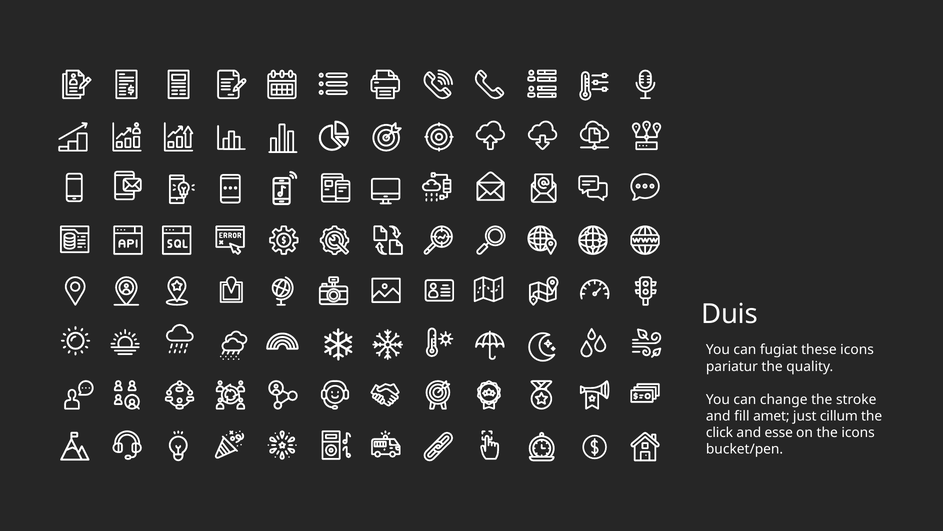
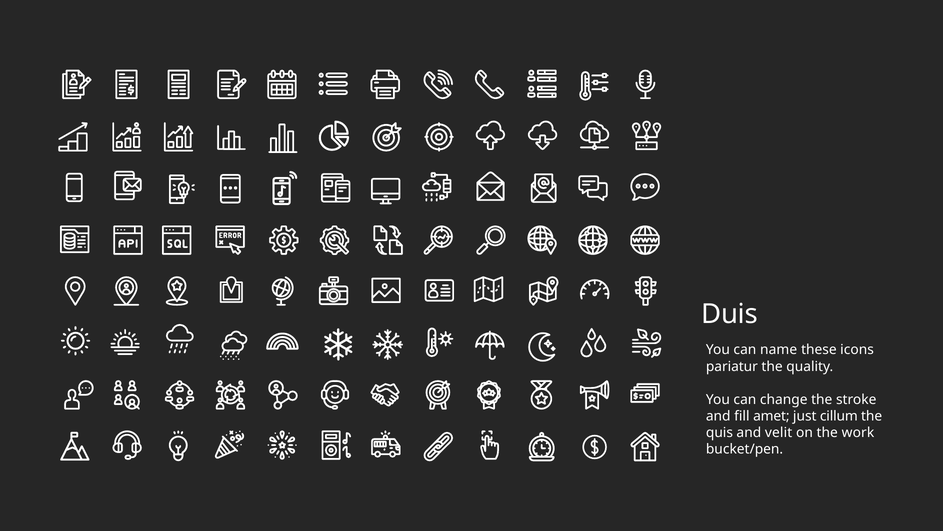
fugiat: fugiat -> name
click: click -> quis
esse: esse -> velit
the icons: icons -> work
